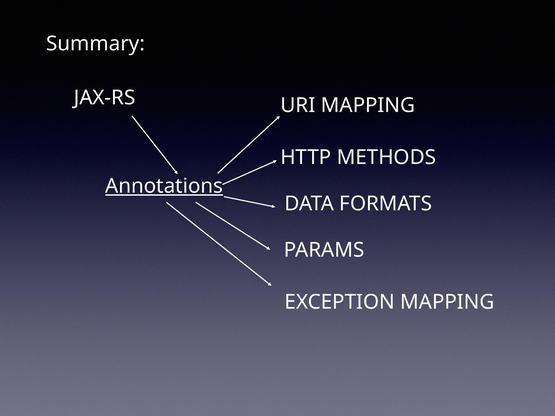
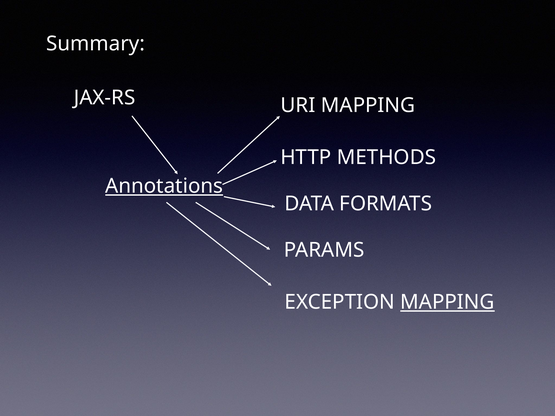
MAPPING at (447, 302) underline: none -> present
